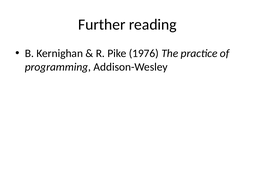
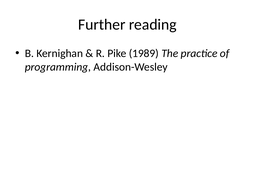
1976: 1976 -> 1989
